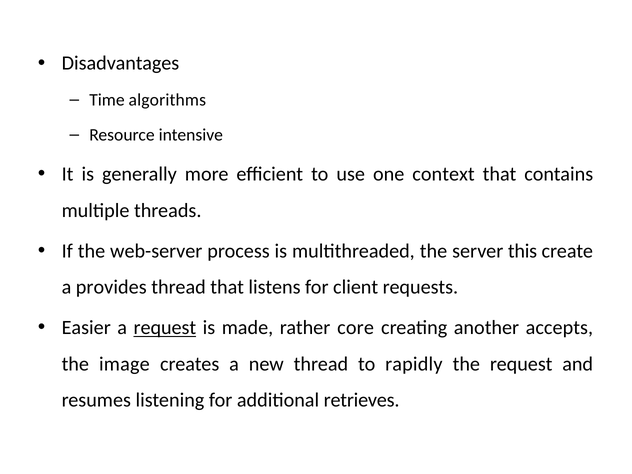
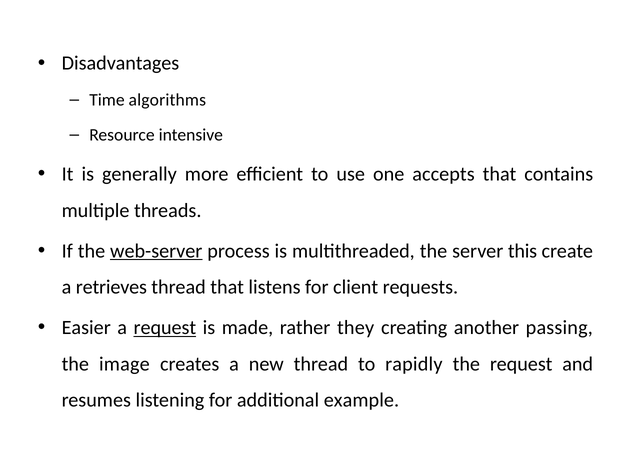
context: context -> accepts
web-server underline: none -> present
provides: provides -> retrieves
core: core -> they
accepts: accepts -> passing
retrieves: retrieves -> example
